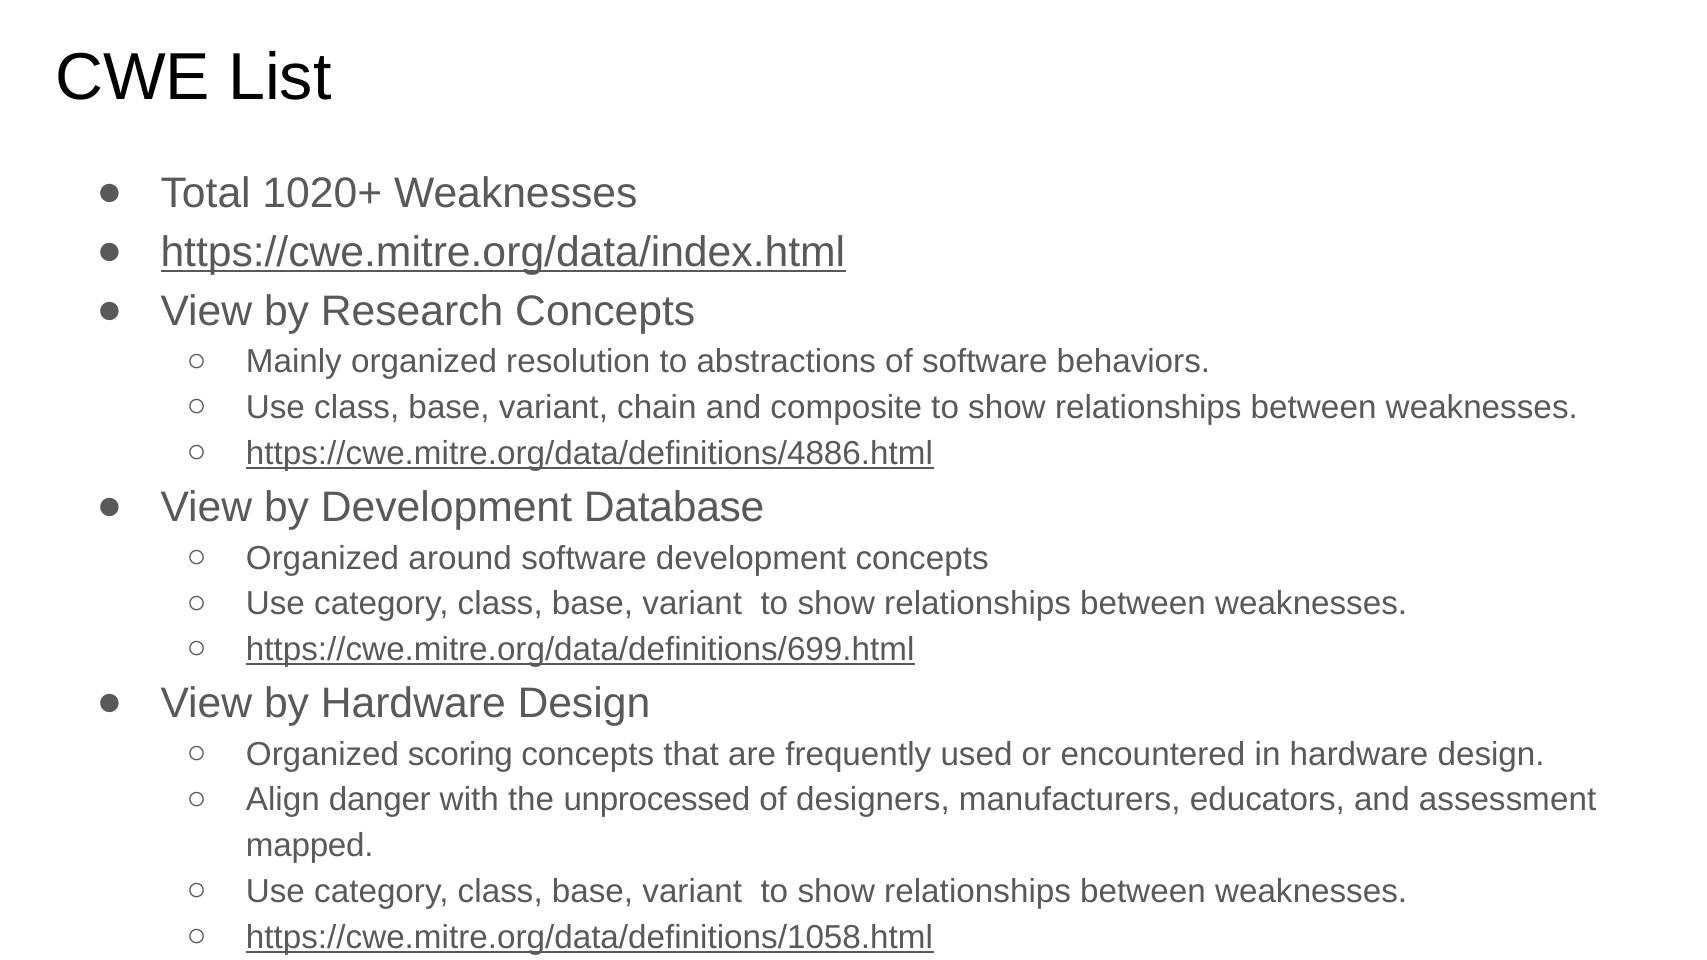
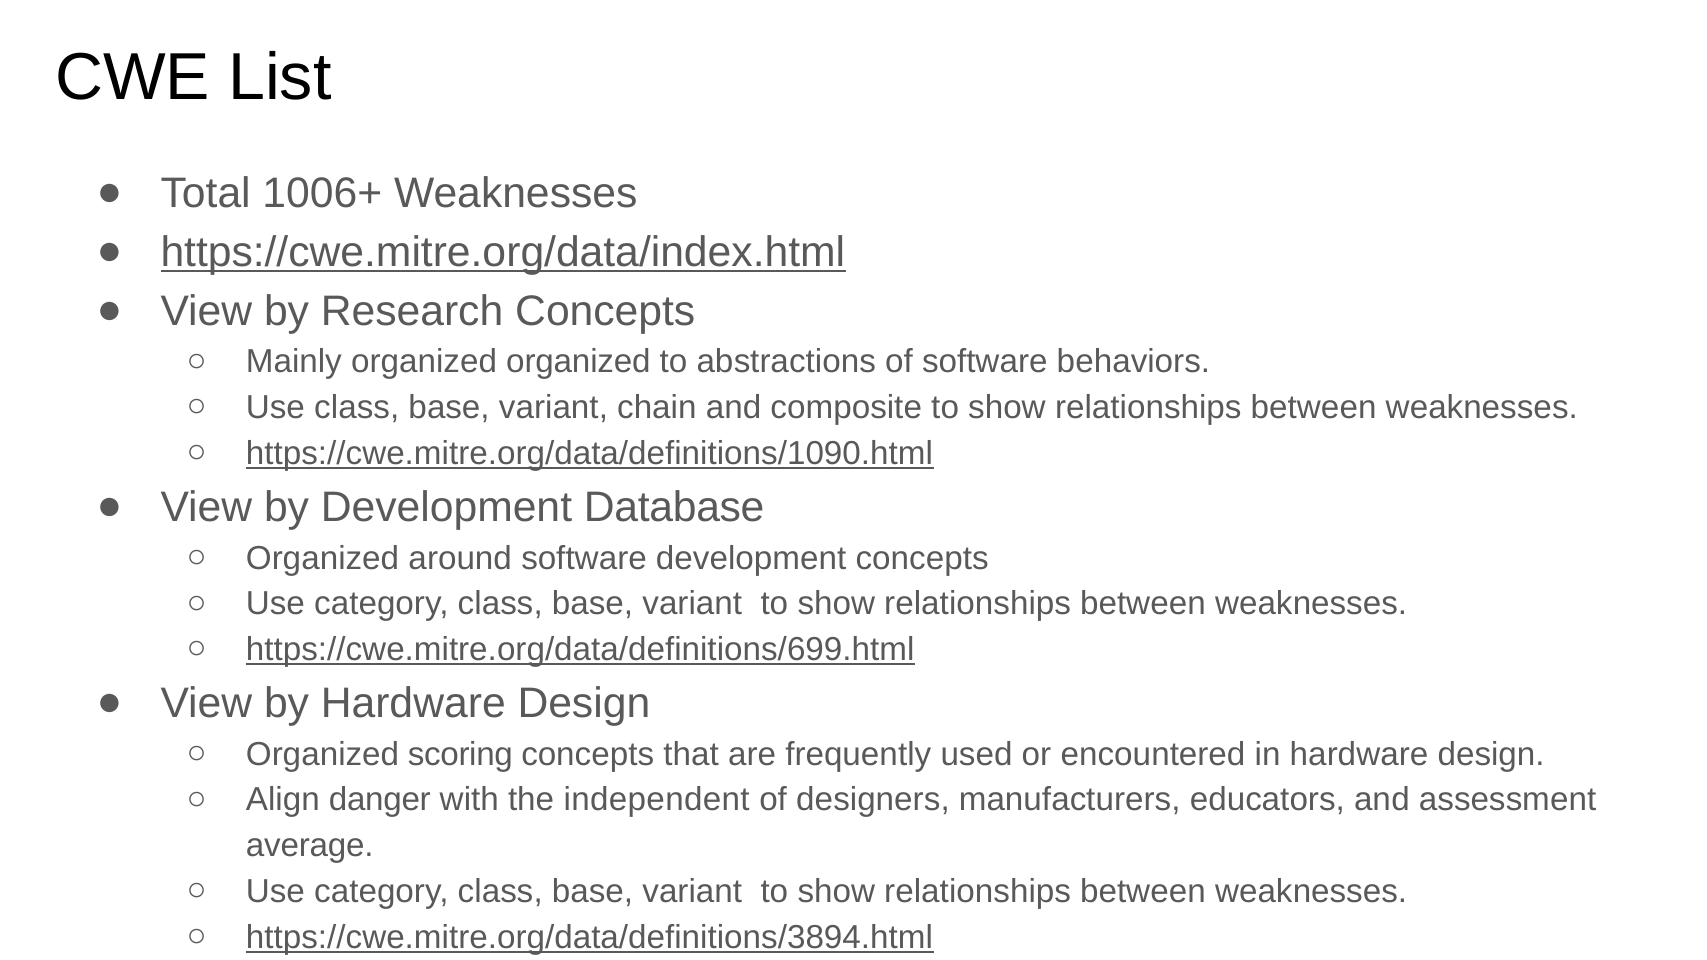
1020+: 1020+ -> 1006+
organized resolution: resolution -> organized
https://cwe.mitre.org/data/definitions/4886.html: https://cwe.mitre.org/data/definitions/4886.html -> https://cwe.mitre.org/data/definitions/1090.html
unprocessed: unprocessed -> independent
mapped: mapped -> average
https://cwe.mitre.org/data/definitions/1058.html: https://cwe.mitre.org/data/definitions/1058.html -> https://cwe.mitre.org/data/definitions/3894.html
